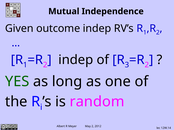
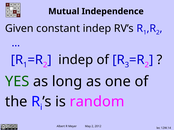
outcome: outcome -> constant
